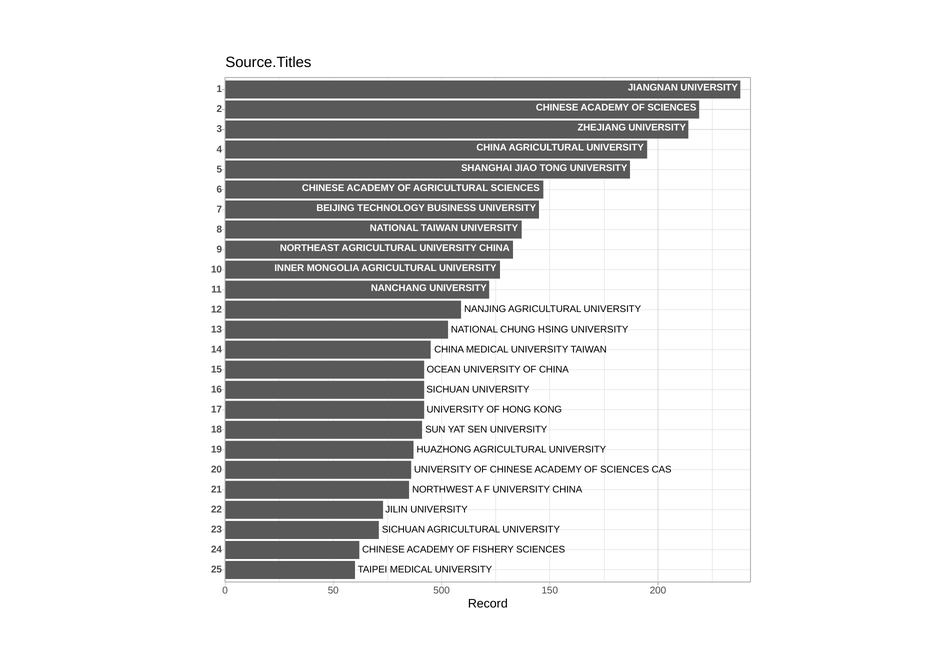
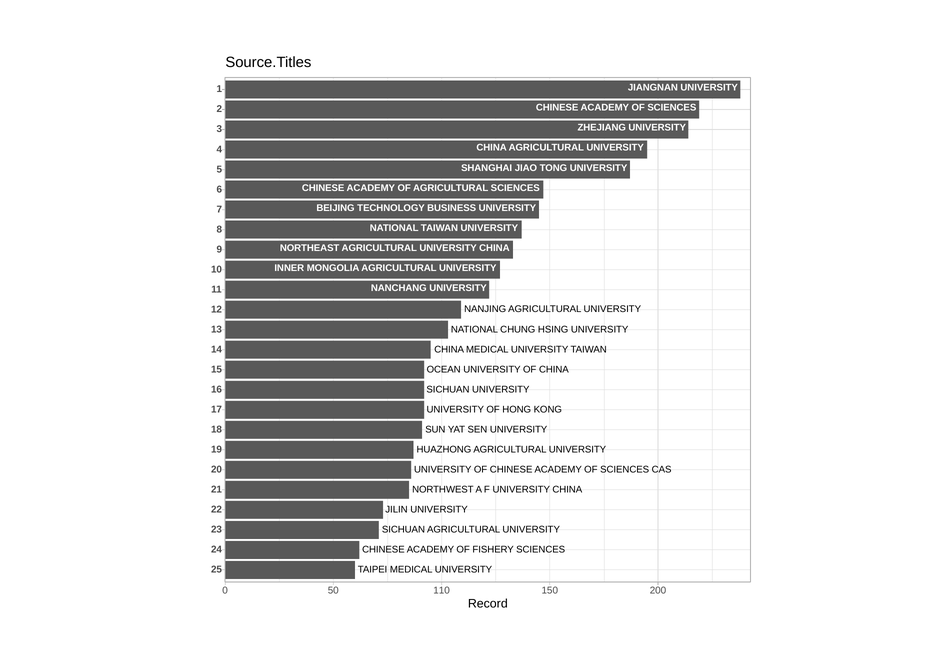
500: 500 -> 110
